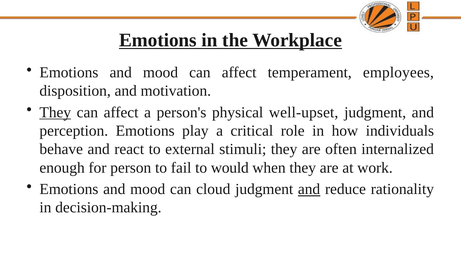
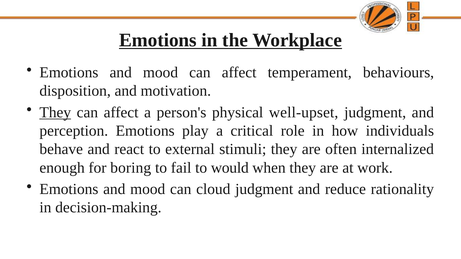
employees: employees -> behaviours
person: person -> boring
and at (309, 189) underline: present -> none
